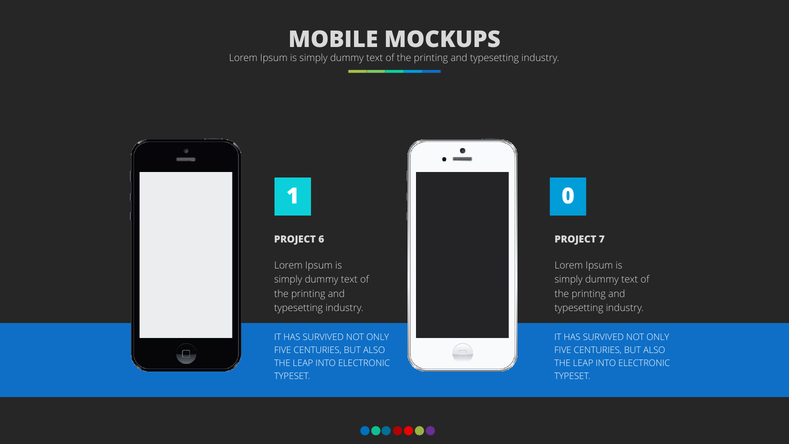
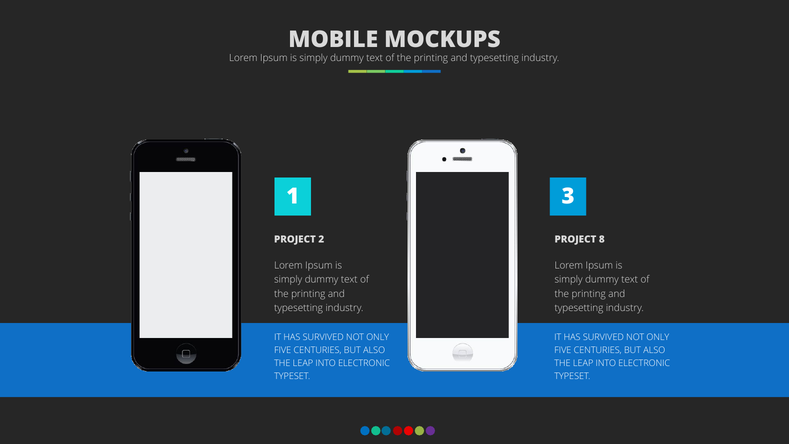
0: 0 -> 3
6: 6 -> 2
7: 7 -> 8
